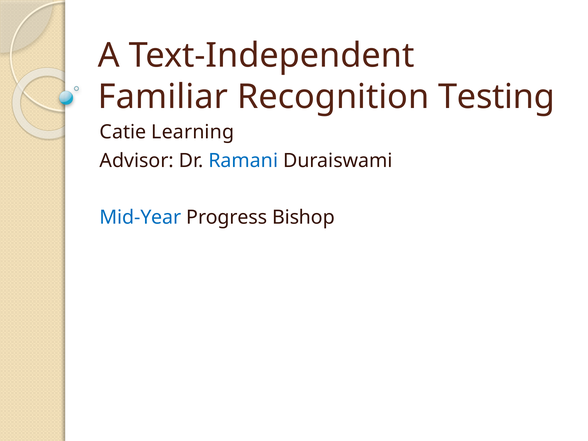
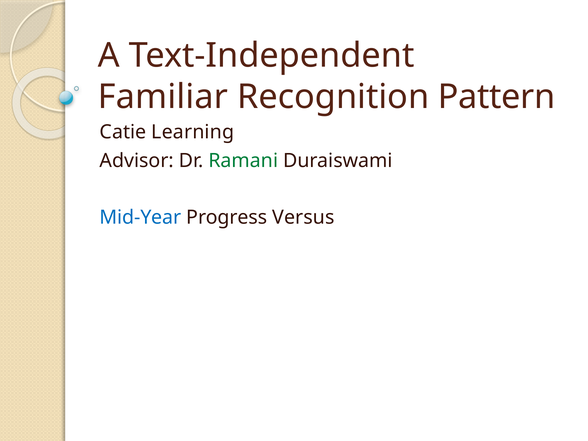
Testing: Testing -> Pattern
Ramani colour: blue -> green
Bishop: Bishop -> Versus
